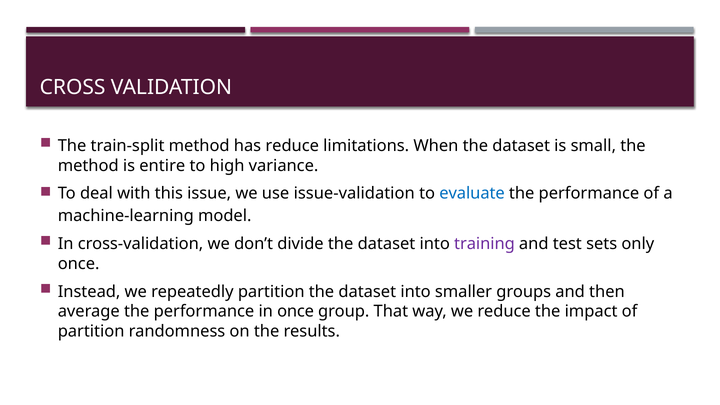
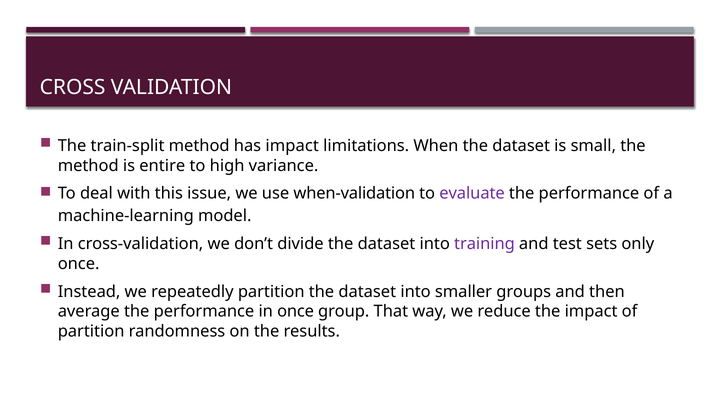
has reduce: reduce -> impact
issue-validation: issue-validation -> when-validation
evaluate colour: blue -> purple
